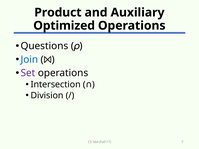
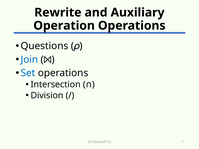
Product: Product -> Rewrite
Optimized: Optimized -> Operation
Set colour: purple -> blue
